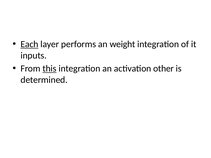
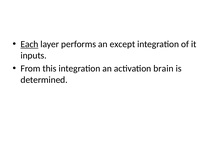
weight: weight -> except
this underline: present -> none
other: other -> brain
